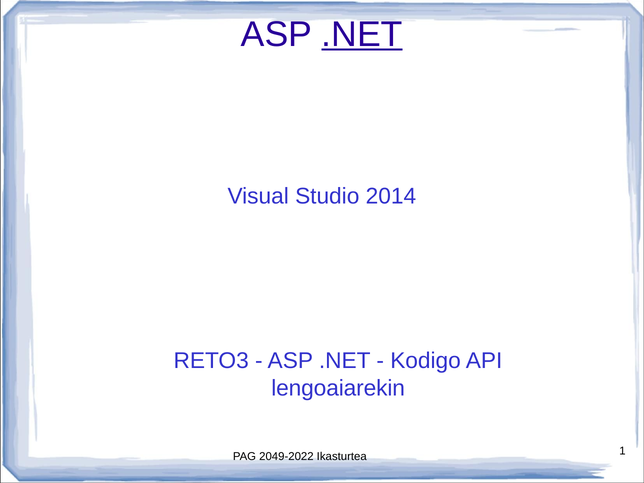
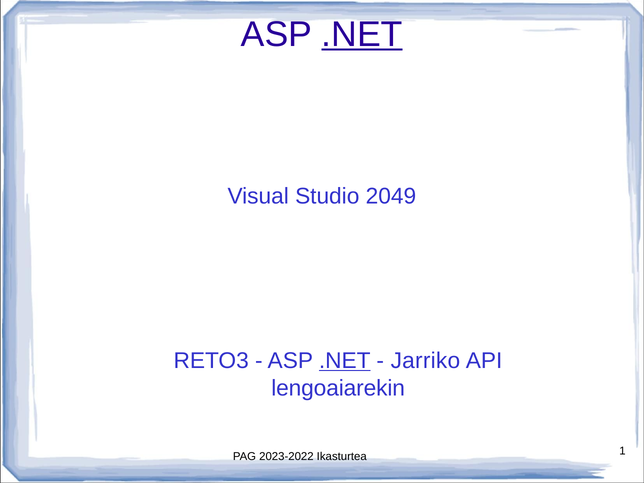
2014: 2014 -> 2049
.NET at (345, 361) underline: none -> present
Kodigo: Kodigo -> Jarriko
2049-2022: 2049-2022 -> 2023-2022
